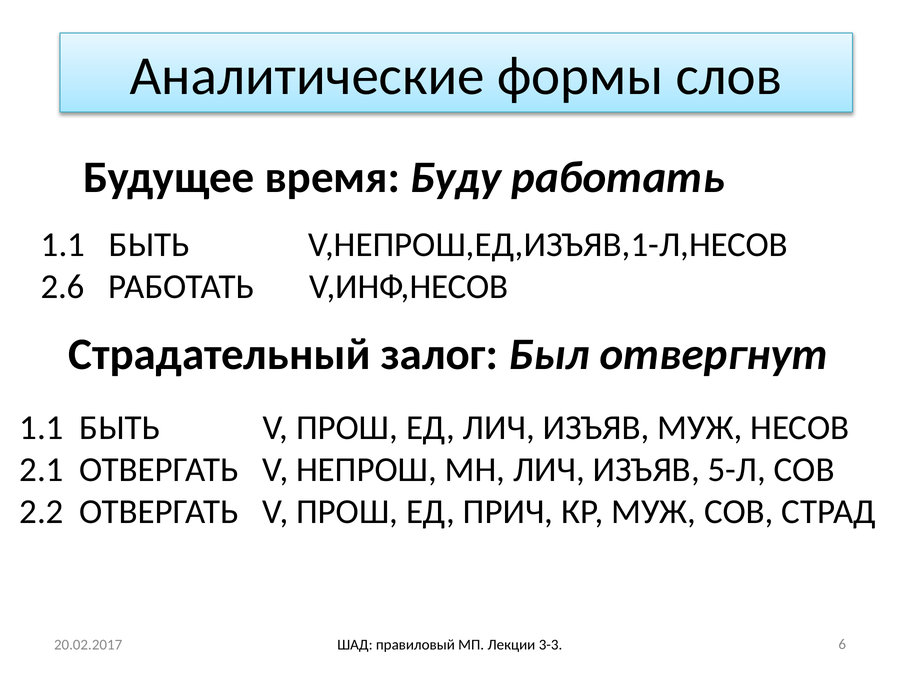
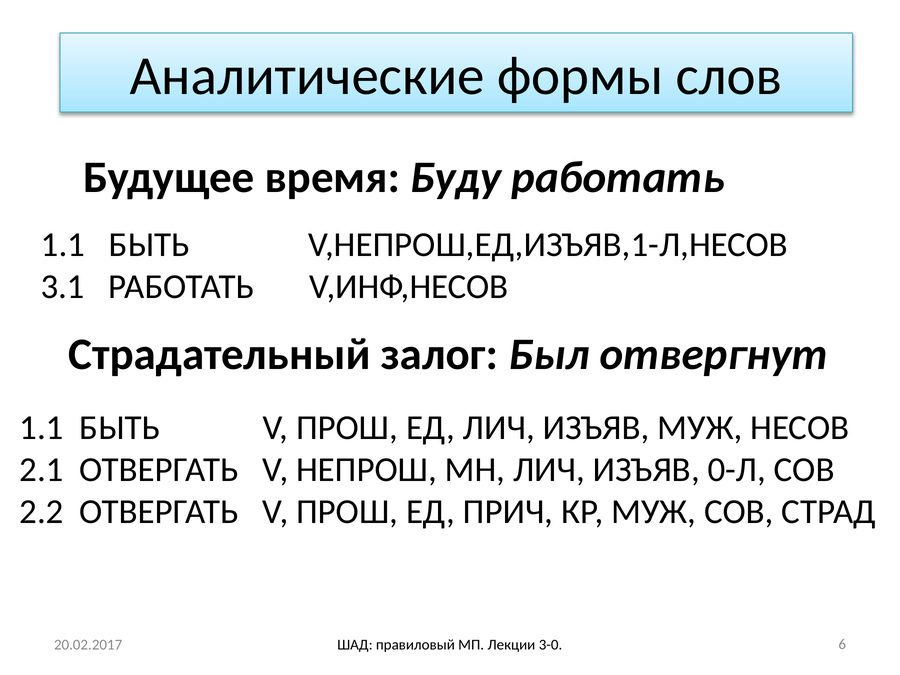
2.6: 2.6 -> 3.1
5-Л: 5-Л -> 0-Л
3-3: 3-3 -> 3-0
